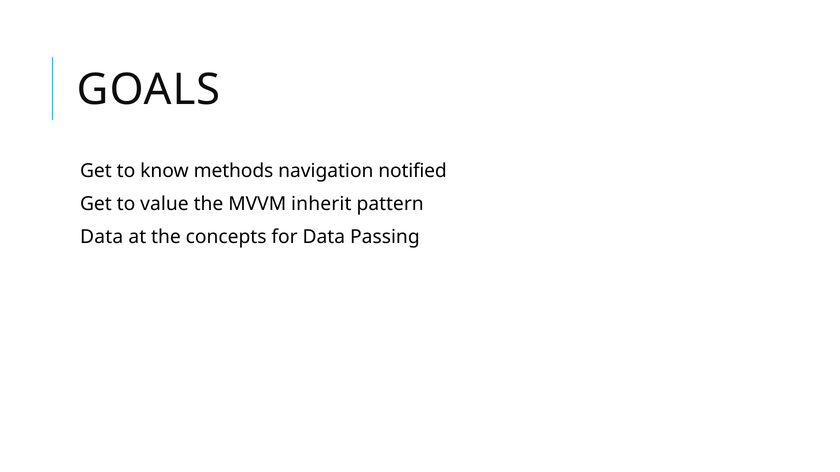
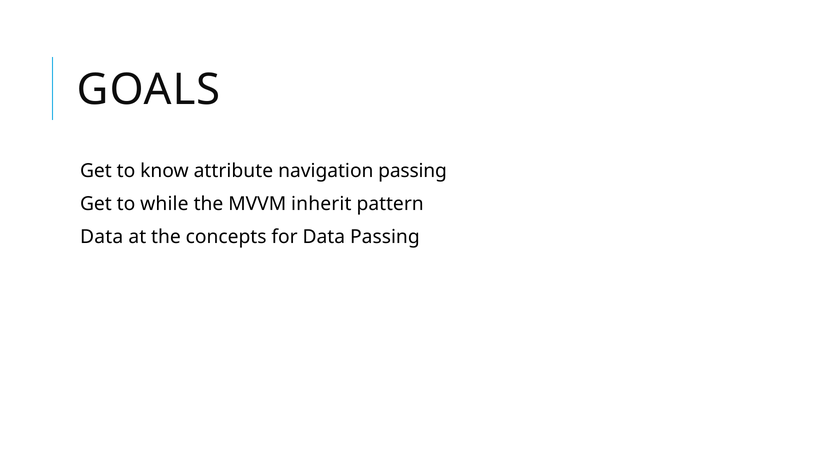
methods: methods -> attribute
navigation notified: notified -> passing
value: value -> while
